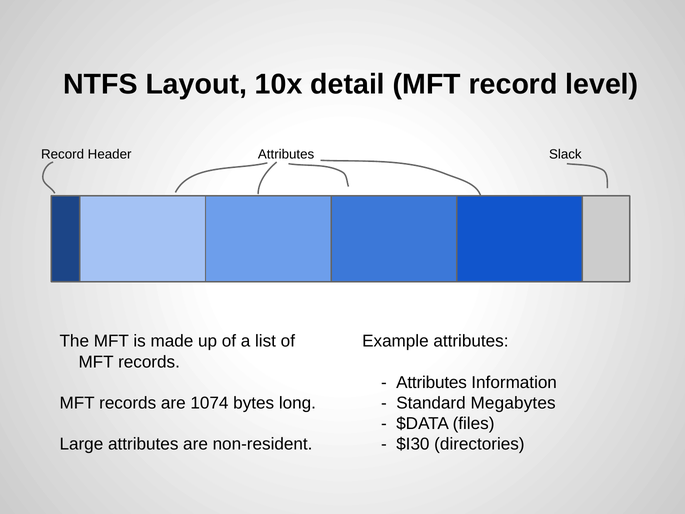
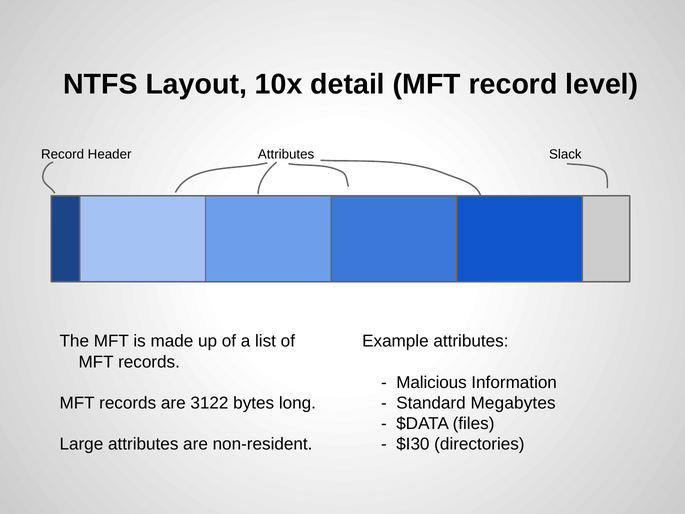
Attributes at (432, 382): Attributes -> Malicious
1074: 1074 -> 3122
